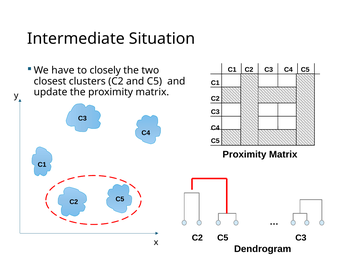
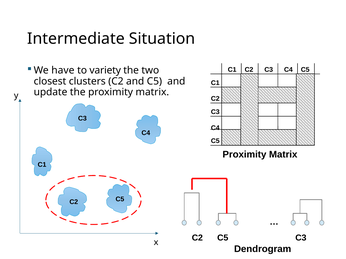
closely: closely -> variety
